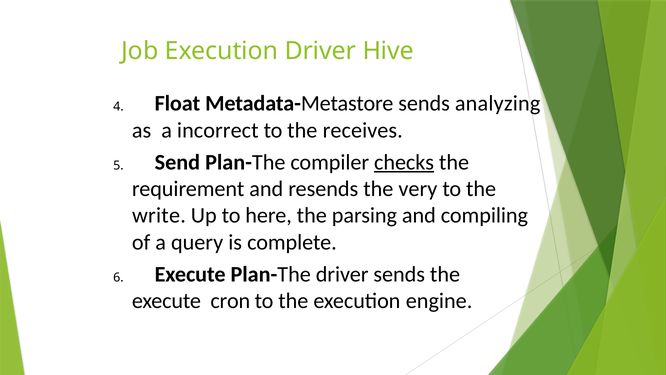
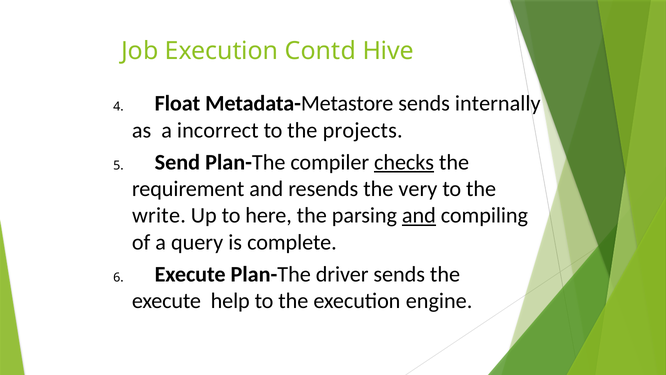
Execution Driver: Driver -> Contd
analyzing: analyzing -> internally
receives: receives -> projects
and at (419, 215) underline: none -> present
cron: cron -> help
